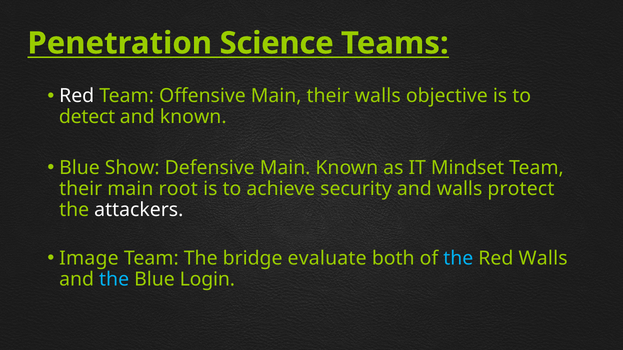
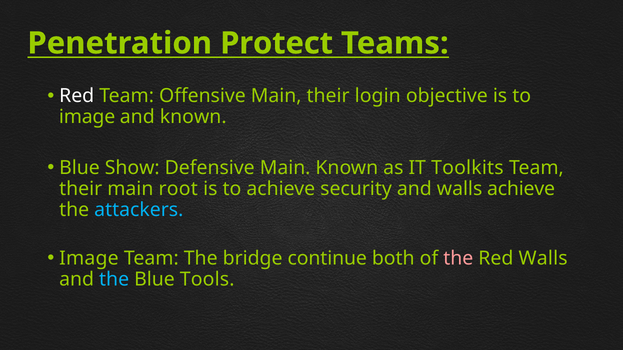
Science: Science -> Protect
their walls: walls -> login
detect at (87, 117): detect -> image
Mindset: Mindset -> Toolkits
walls protect: protect -> achieve
attackers colour: white -> light blue
evaluate: evaluate -> continue
the at (458, 259) colour: light blue -> pink
Login: Login -> Tools
